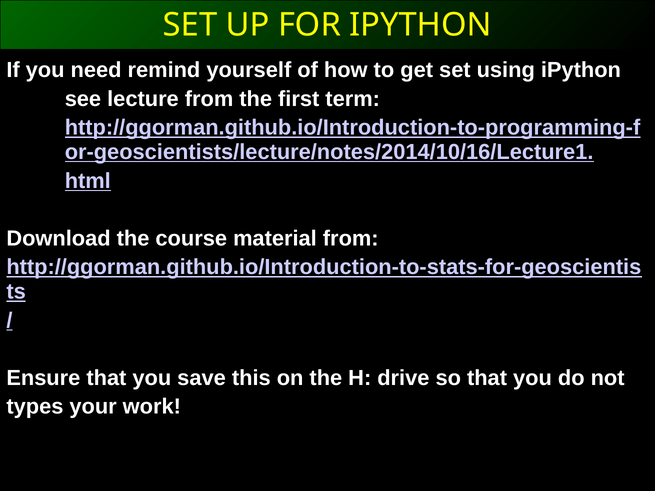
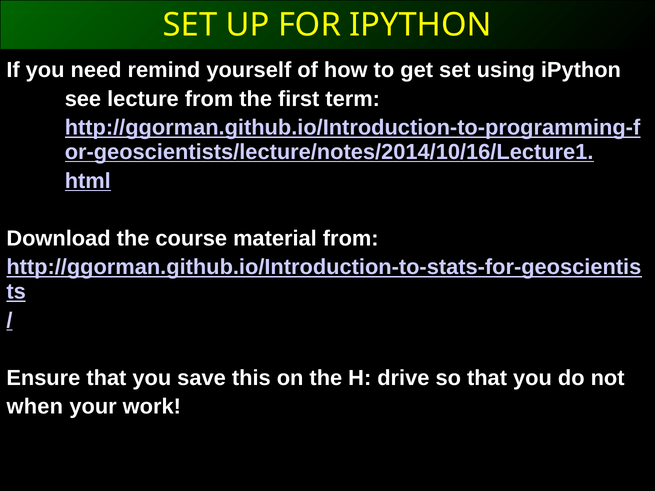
types: types -> when
